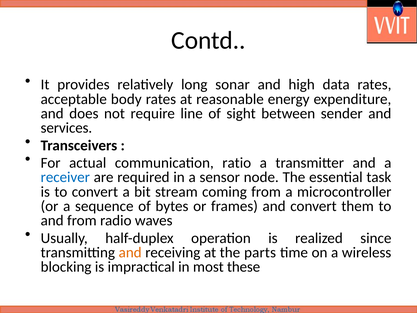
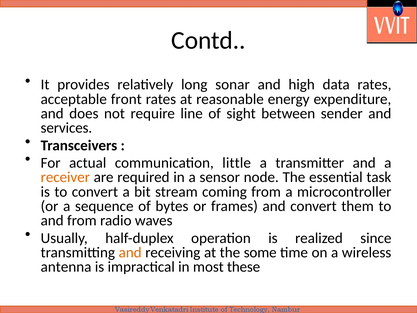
body: body -> front
ratio: ratio -> little
receiver colour: blue -> orange
parts: parts -> some
blocking: blocking -> antenna
